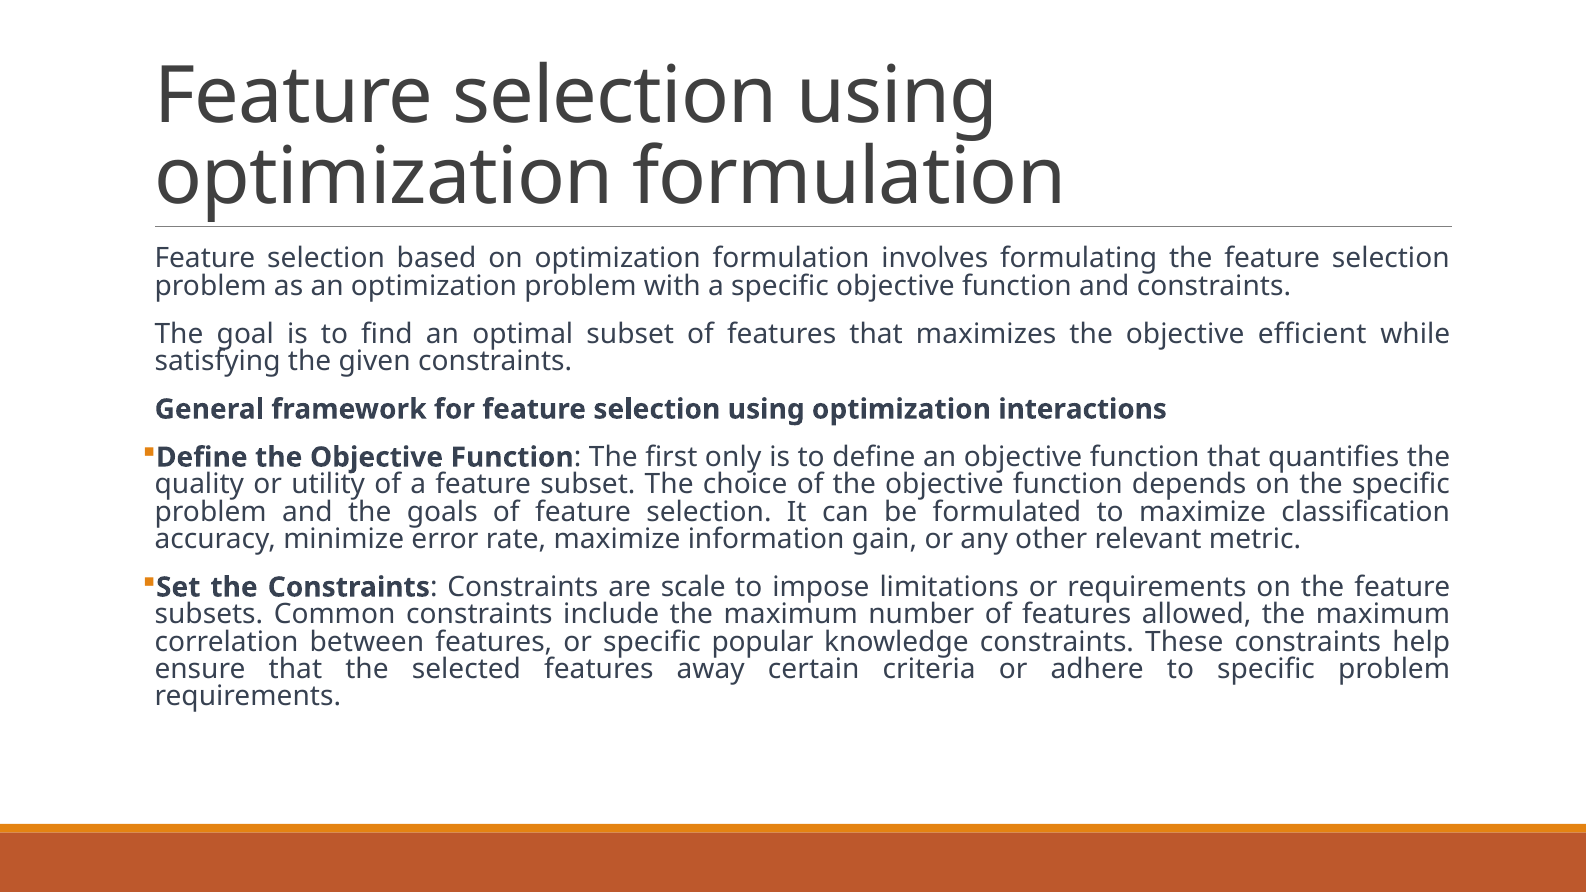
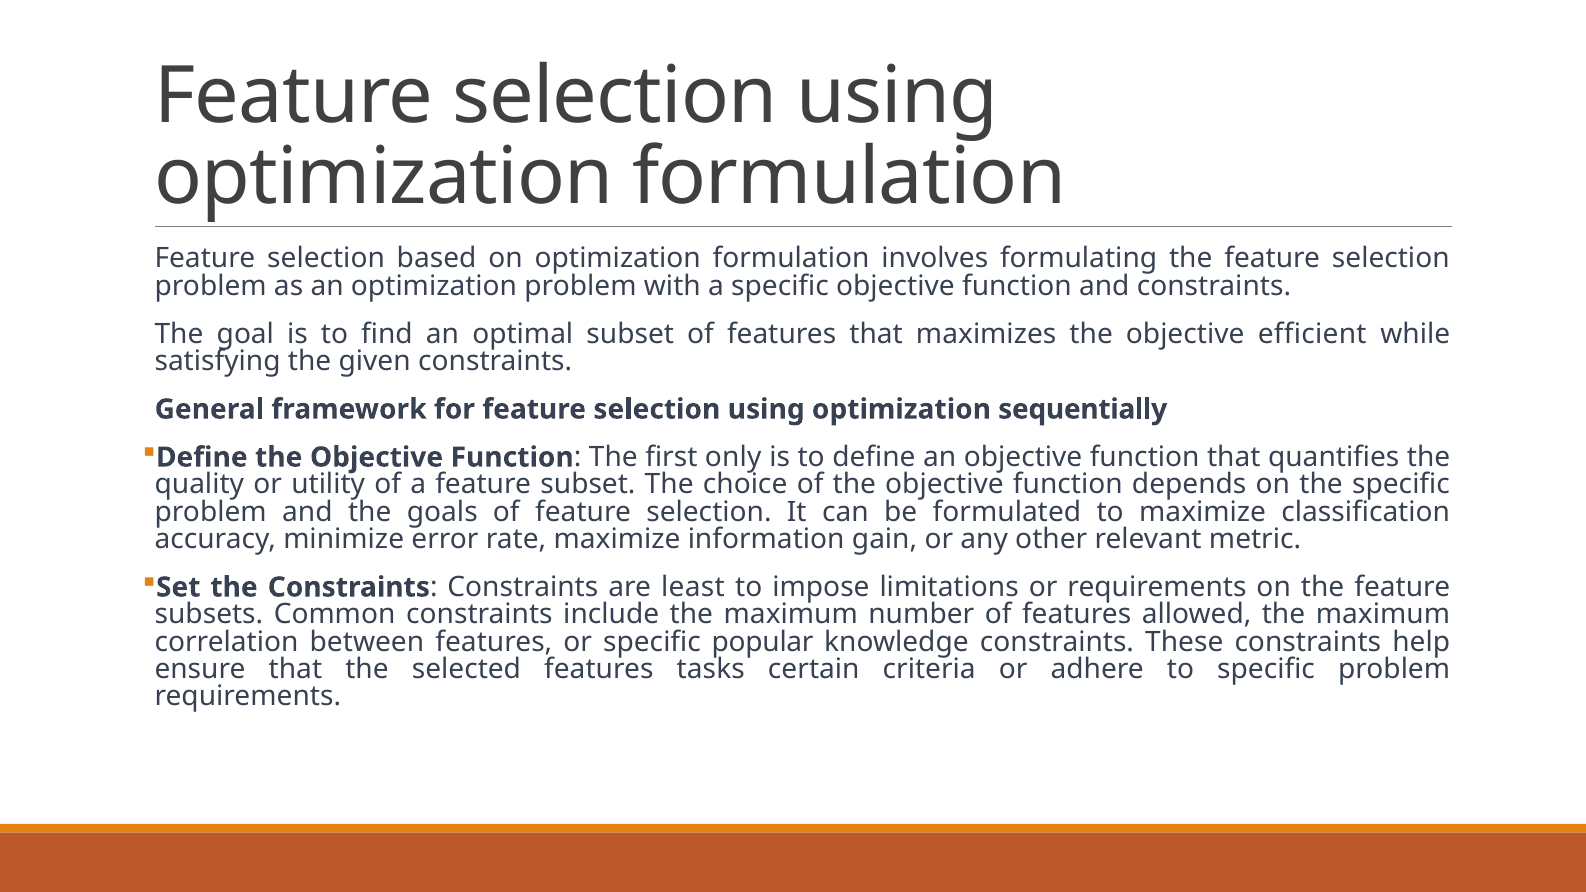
interactions: interactions -> sequentially
scale: scale -> least
away: away -> tasks
